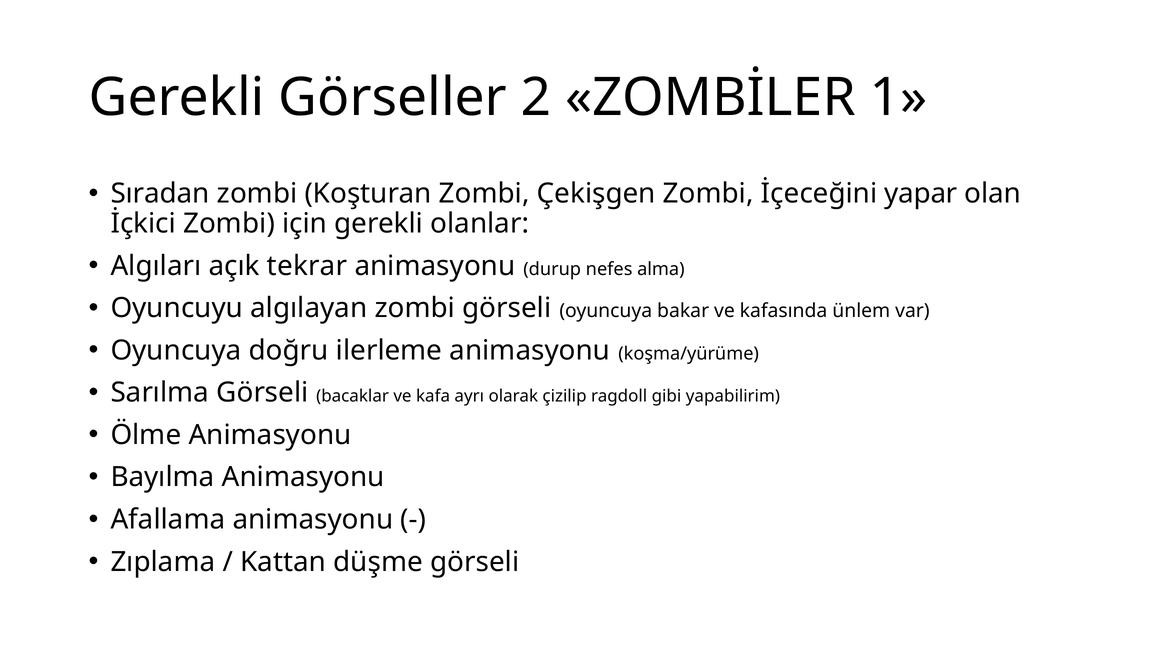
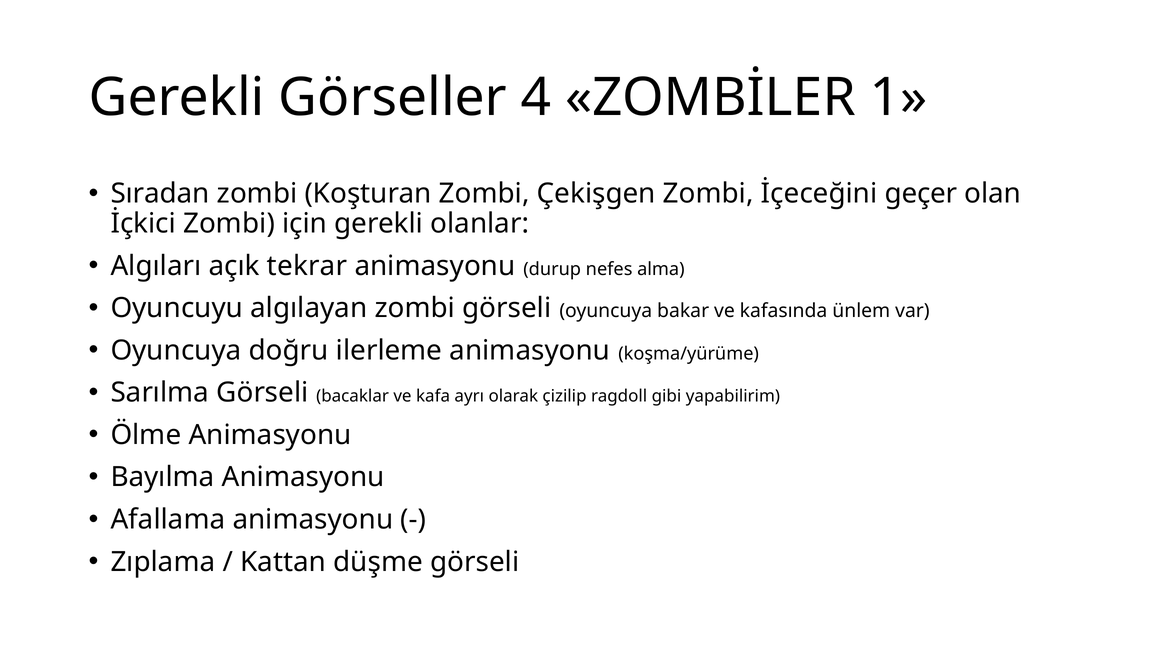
2: 2 -> 4
yapar: yapar -> geçer
